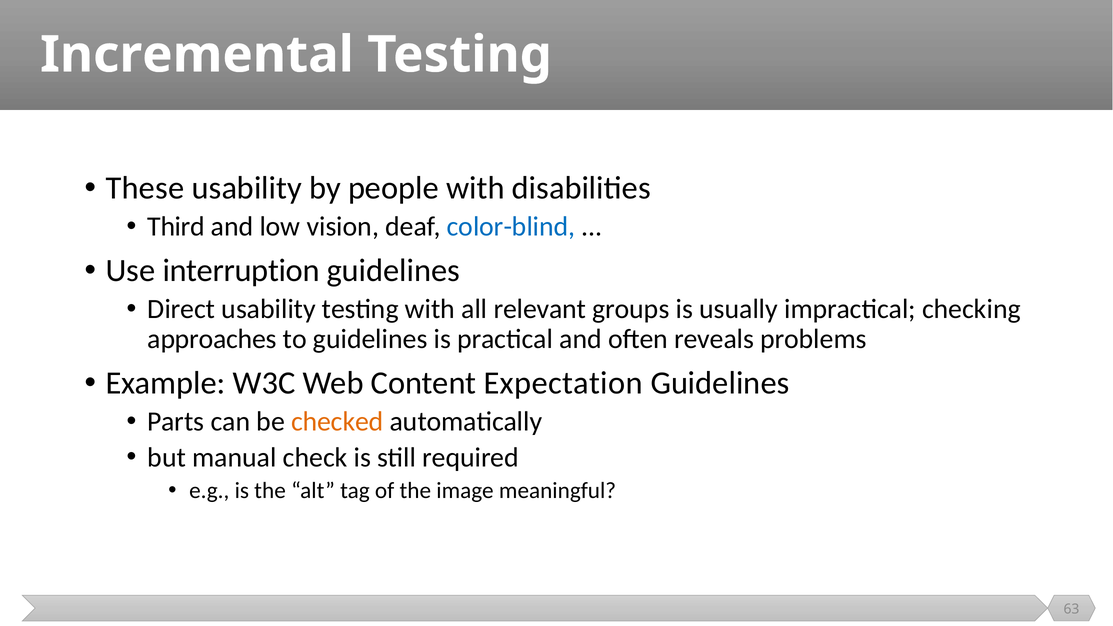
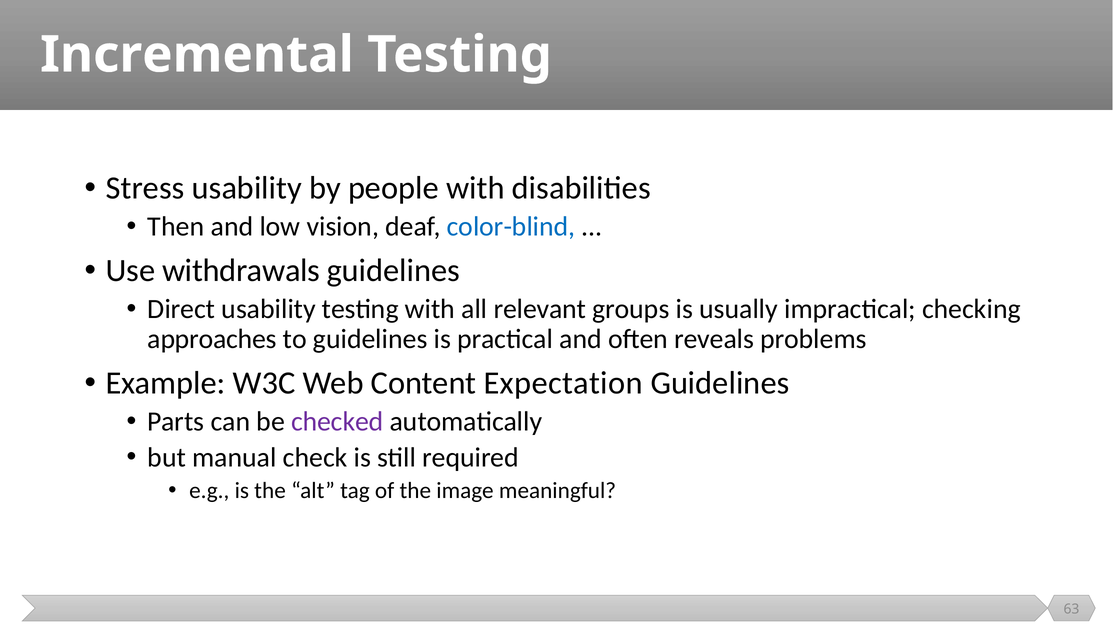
These: These -> Stress
Third: Third -> Then
interruption: interruption -> withdrawals
checked colour: orange -> purple
